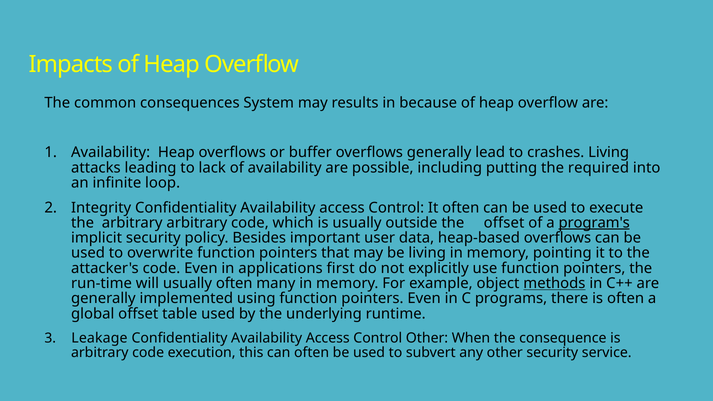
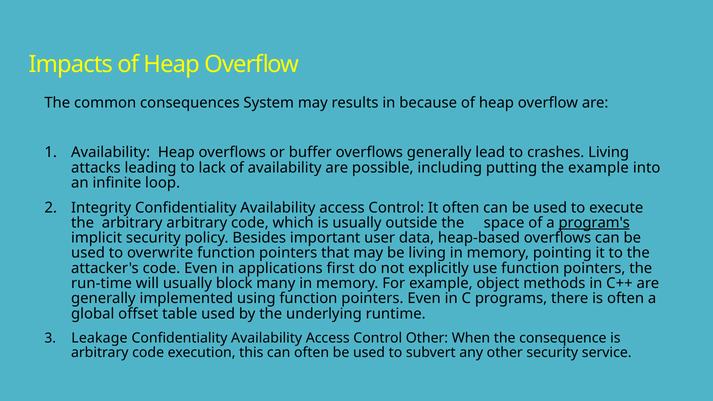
the required: required -> example
the offset: offset -> space
usually often: often -> block
methods underline: present -> none
